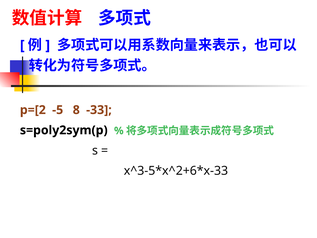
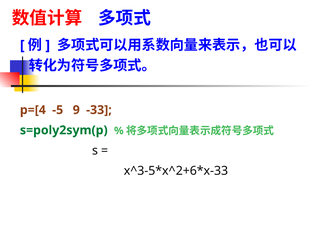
p=[2: p=[2 -> p=[4
8: 8 -> 9
s=poly2sym(p colour: black -> green
